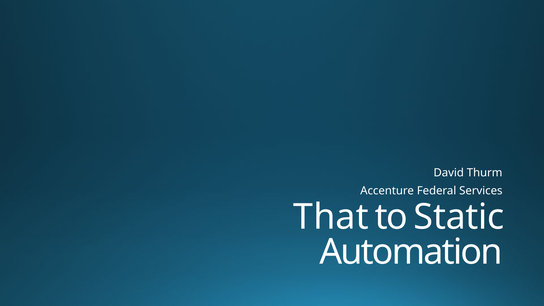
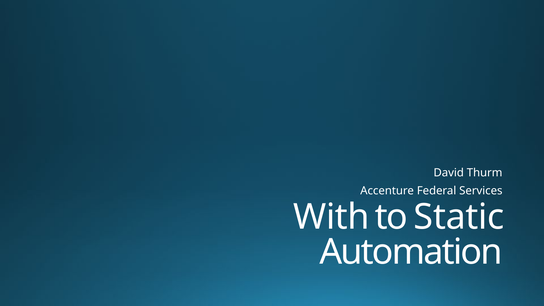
That: That -> With
